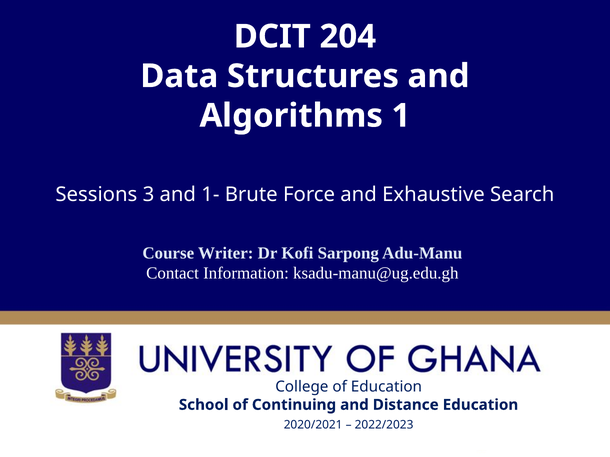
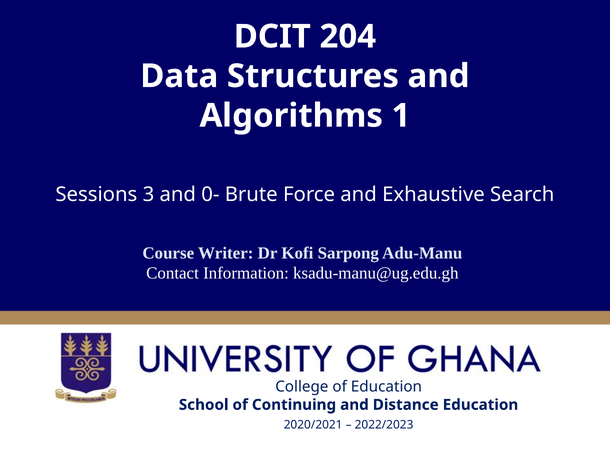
1-: 1- -> 0-
